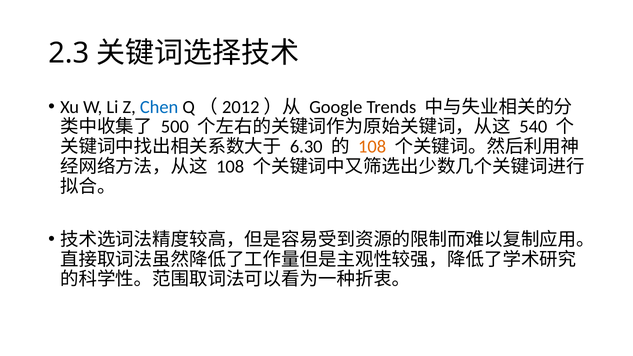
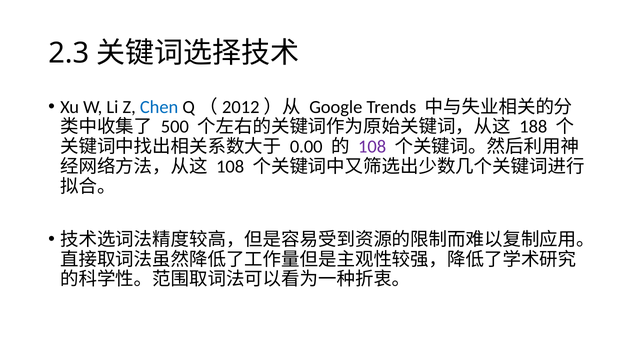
540: 540 -> 188
6.30: 6.30 -> 0.00
108 at (372, 147) colour: orange -> purple
